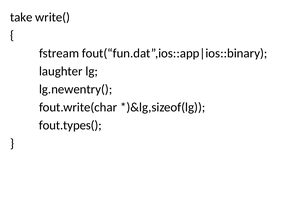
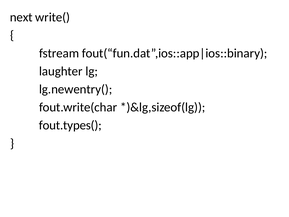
take: take -> next
